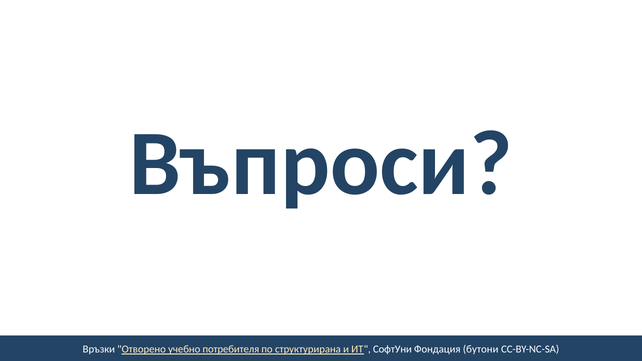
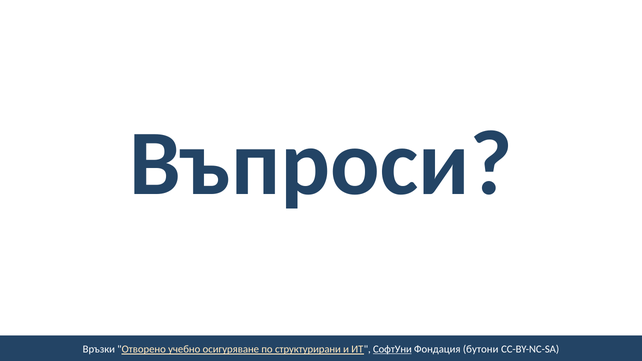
потребителя: потребителя -> осигуряване
структурирана: структурирана -> структурирани
СофтУни underline: none -> present
